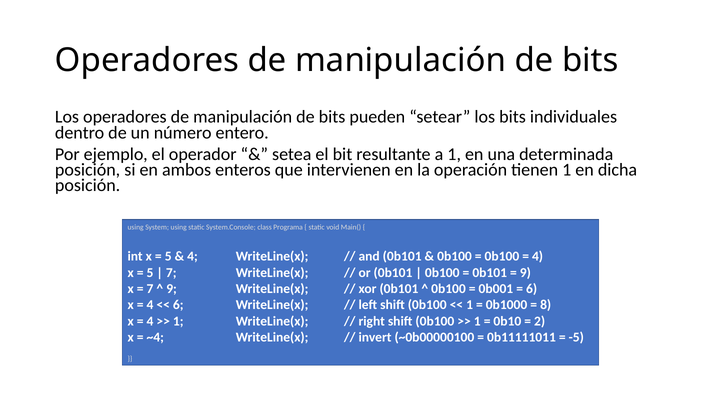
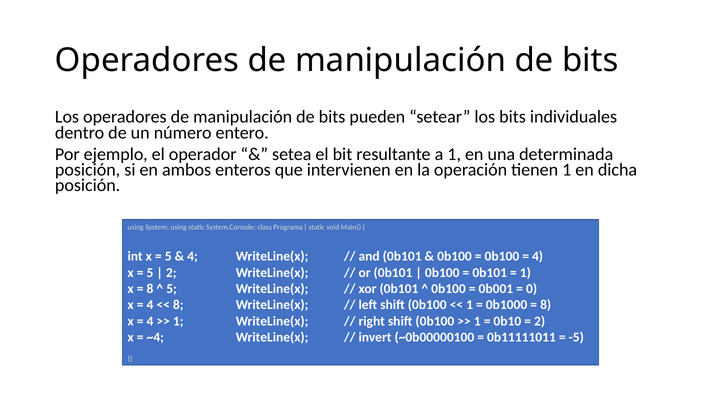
7 at (171, 273): 7 -> 2
9 at (525, 273): 9 -> 1
7 at (150, 289): 7 -> 8
9 at (172, 289): 9 -> 5
6 at (532, 289): 6 -> 0
6 at (178, 305): 6 -> 8
